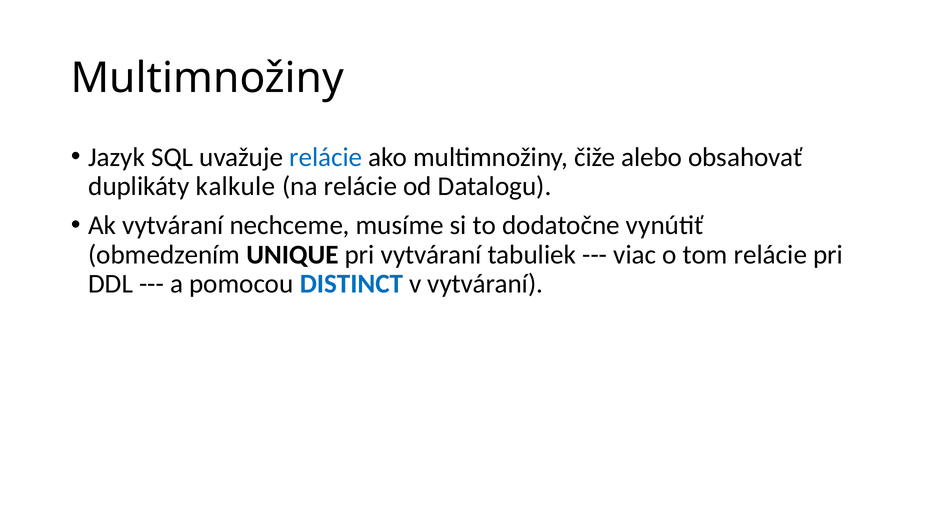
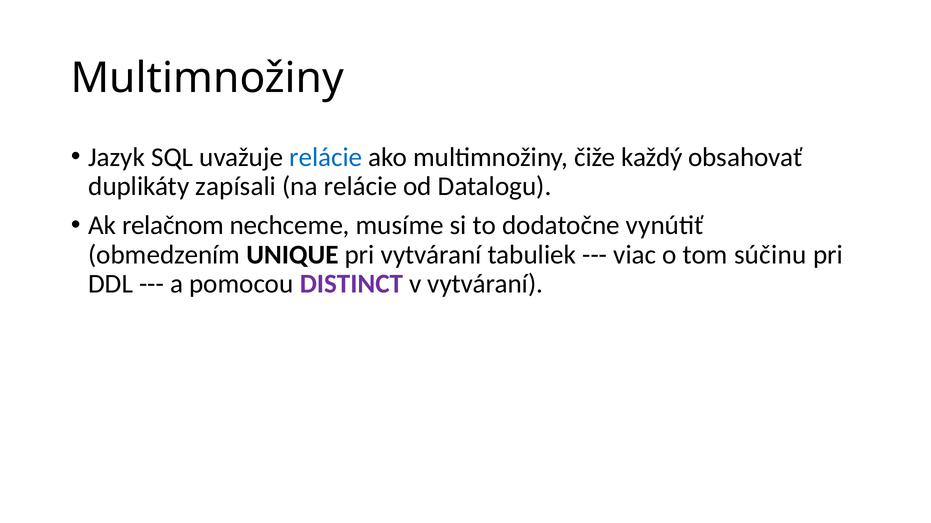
alebo: alebo -> každý
kalkule: kalkule -> zapísali
Ak vytváraní: vytváraní -> relačnom
tom relácie: relácie -> súčinu
DISTINCT colour: blue -> purple
